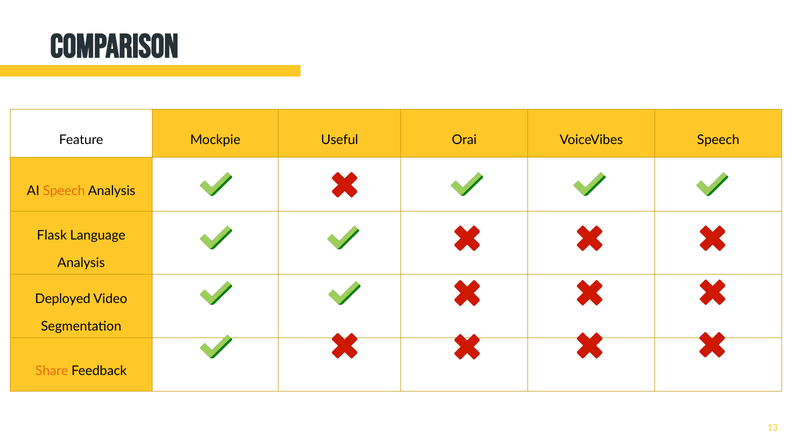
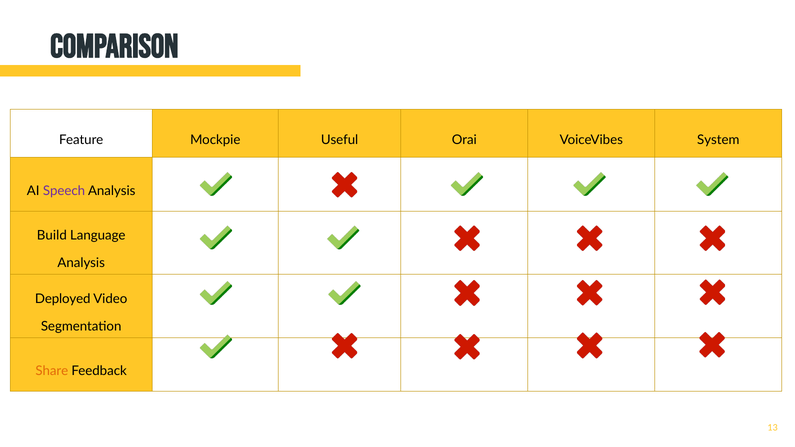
VoiceVibes Speech: Speech -> System
Speech at (64, 191) colour: orange -> purple
Flask: Flask -> Build
